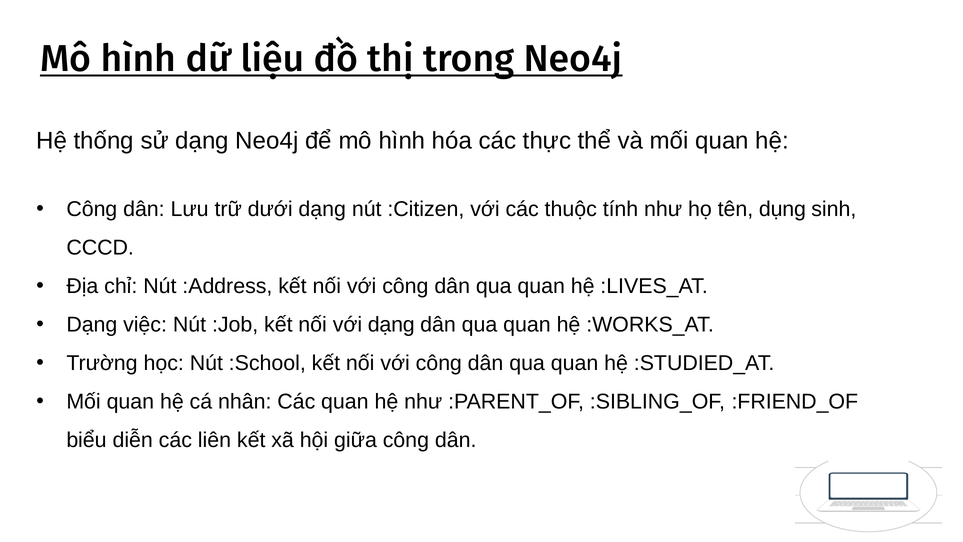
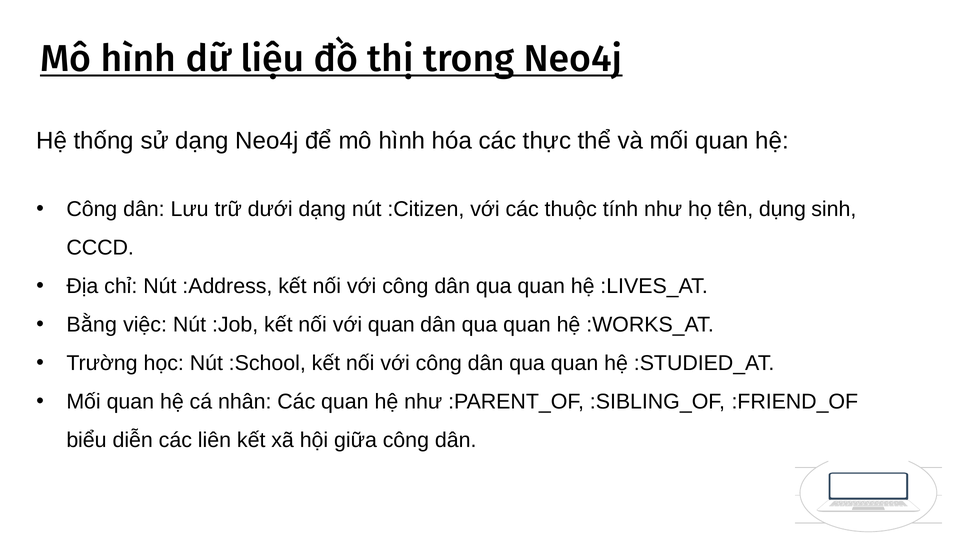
Dạng at (92, 325): Dạng -> Bằng
với dạng: dạng -> quan
